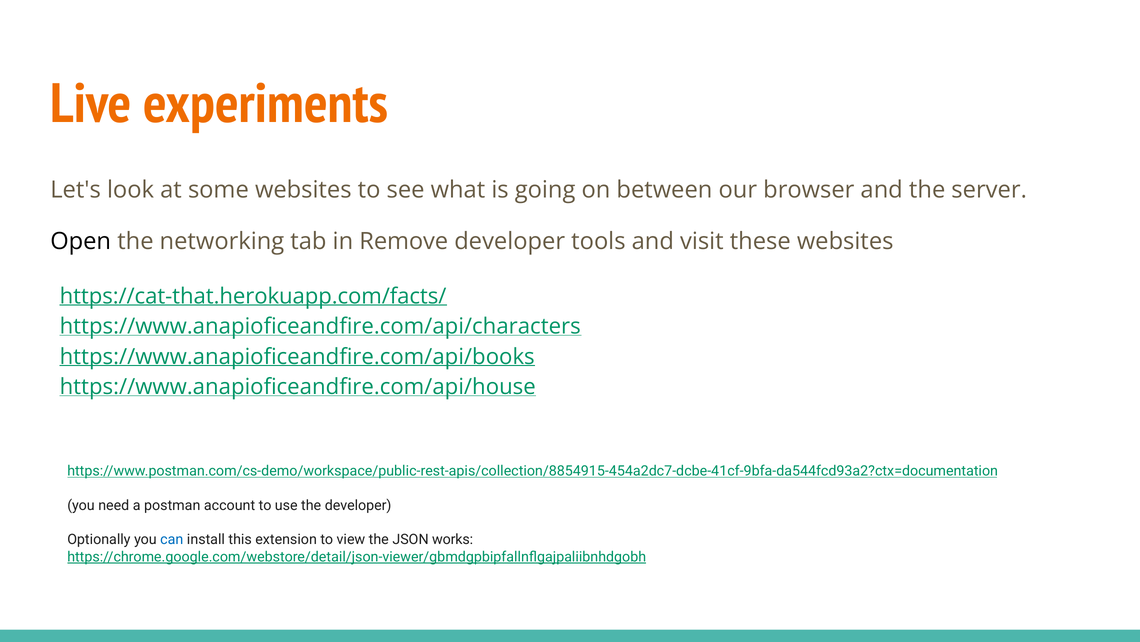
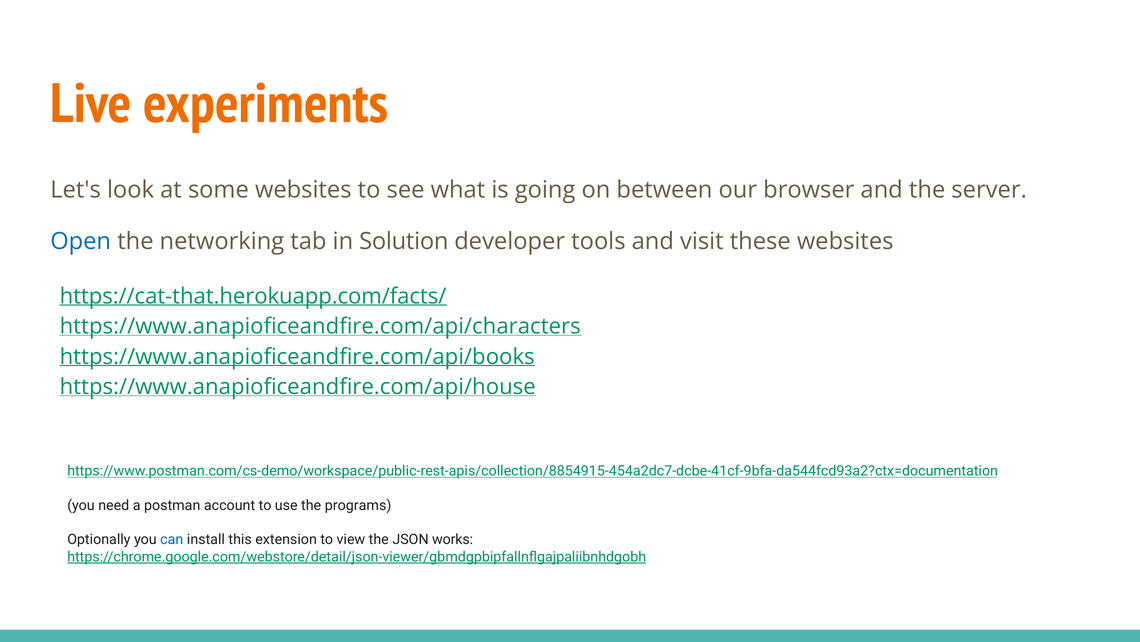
Open colour: black -> blue
Remove: Remove -> Solution
the developer: developer -> programs
